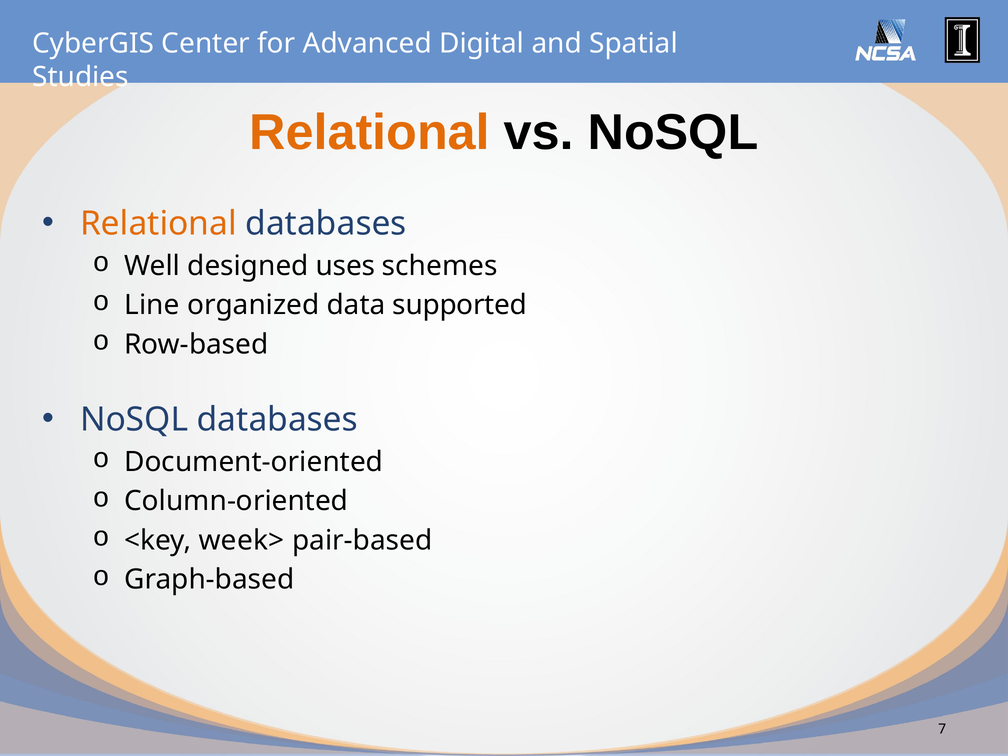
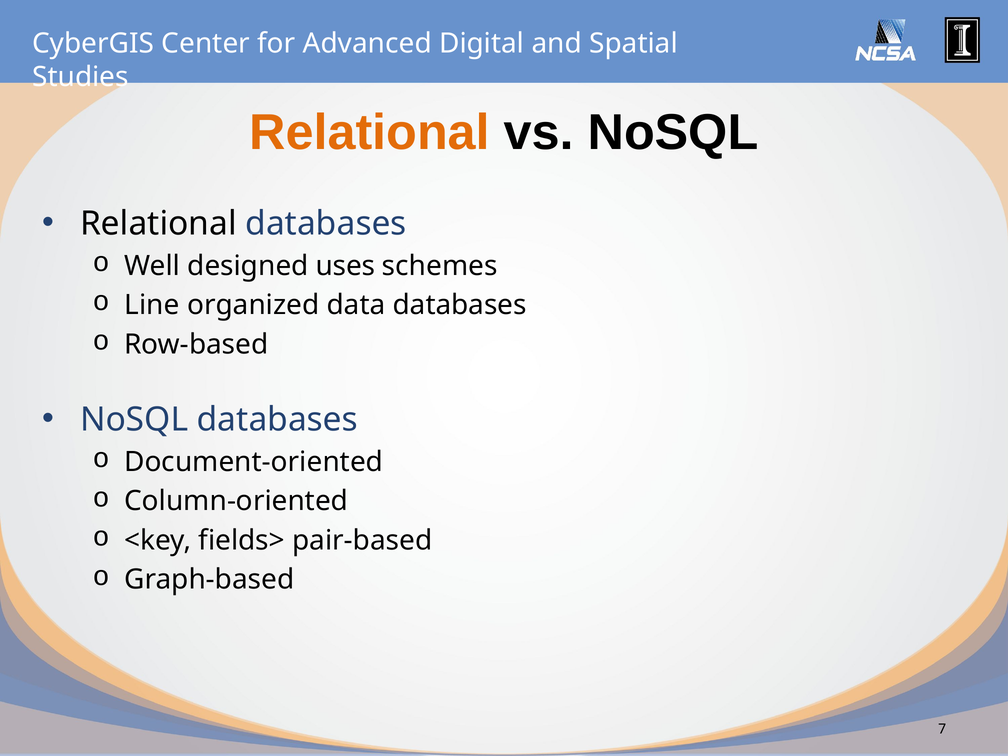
Relational at (158, 224) colour: orange -> black
data supported: supported -> databases
week>: week> -> fields>
